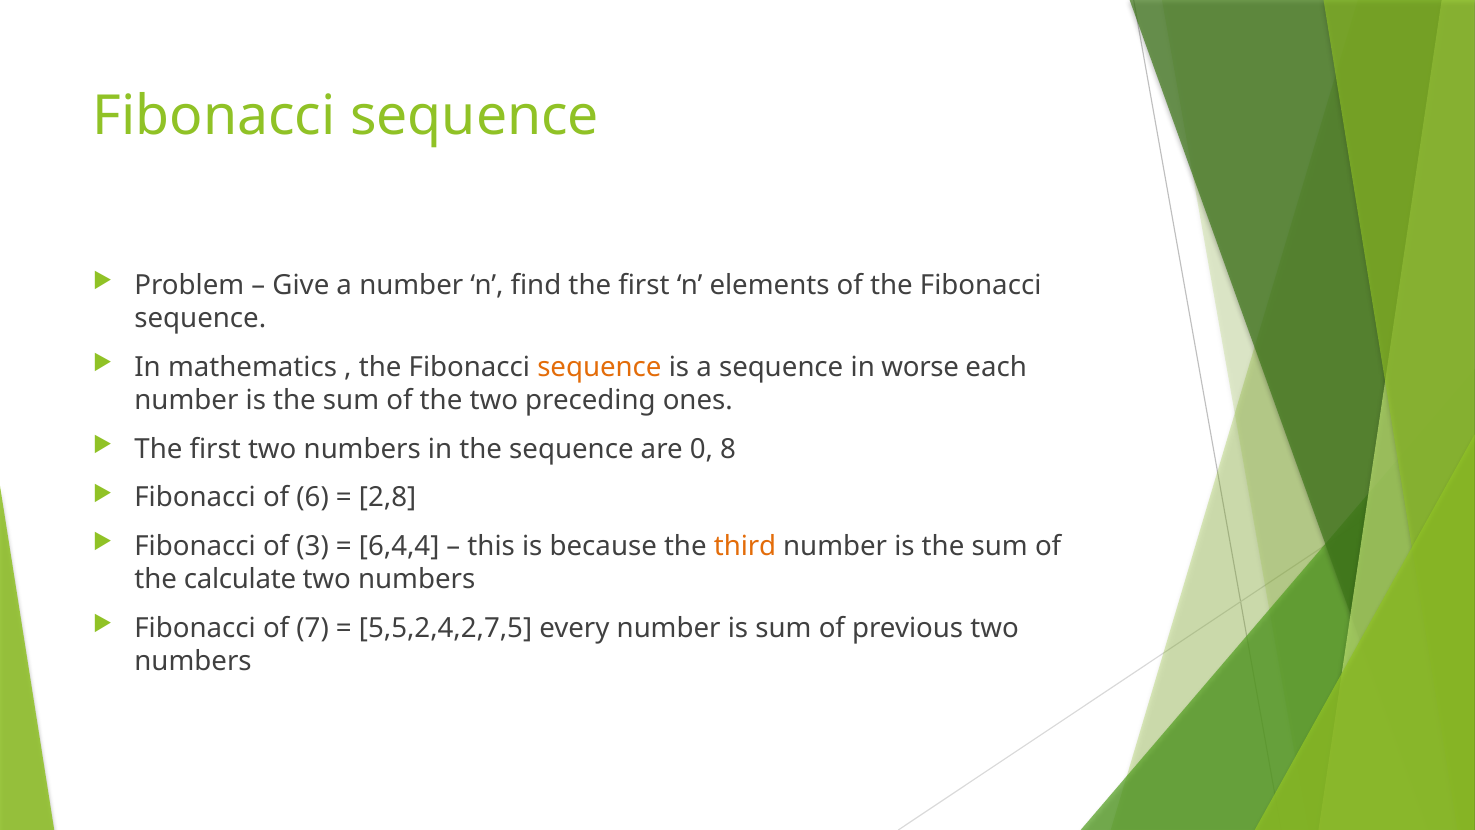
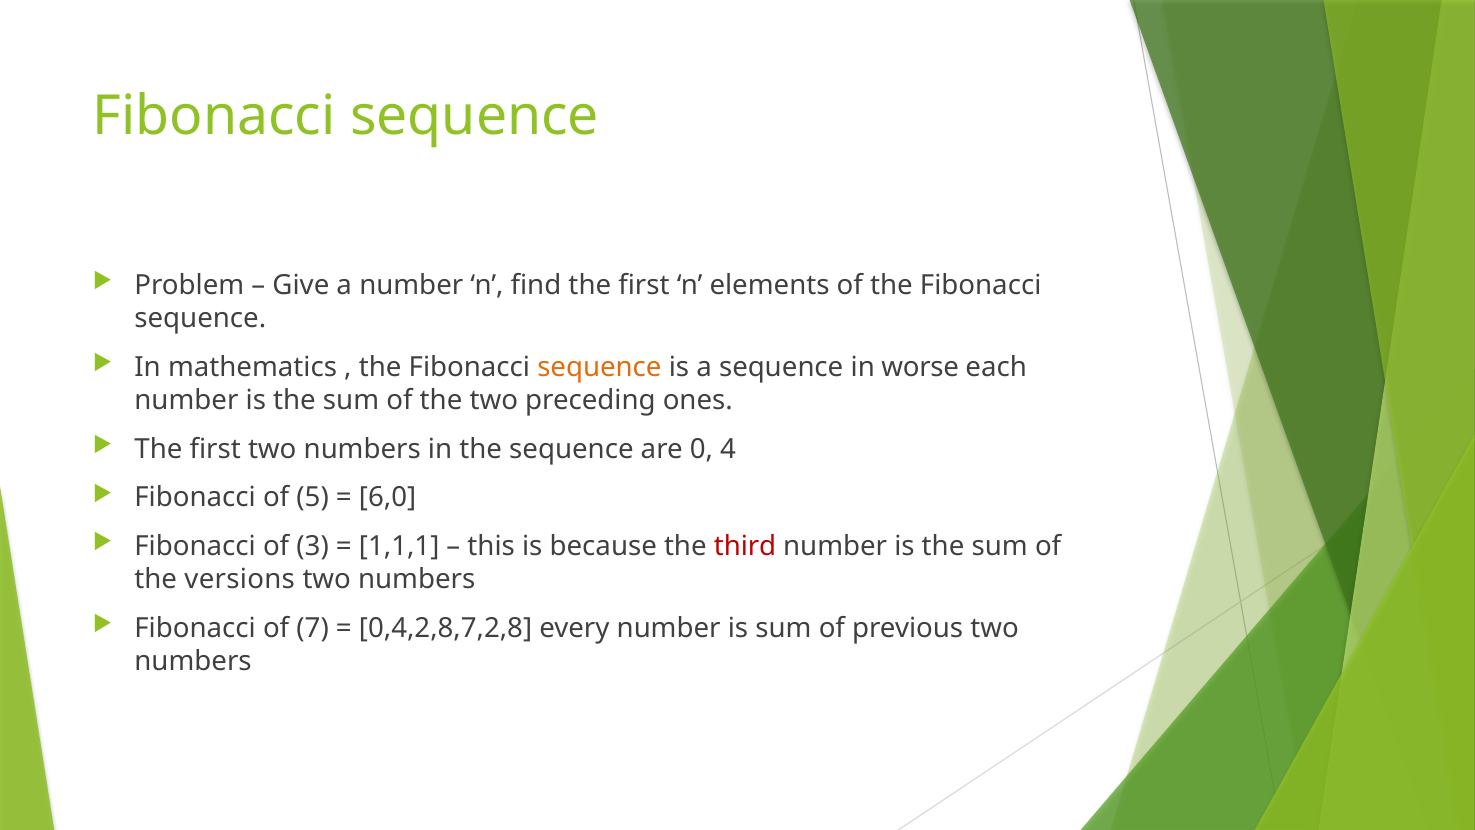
8: 8 -> 4
6: 6 -> 5
2,8: 2,8 -> 6,0
6,4,4: 6,4,4 -> 1,1,1
third colour: orange -> red
calculate: calculate -> versions
5,5,2,4,2,7,5: 5,5,2,4,2,7,5 -> 0,4,2,8,7,2,8
